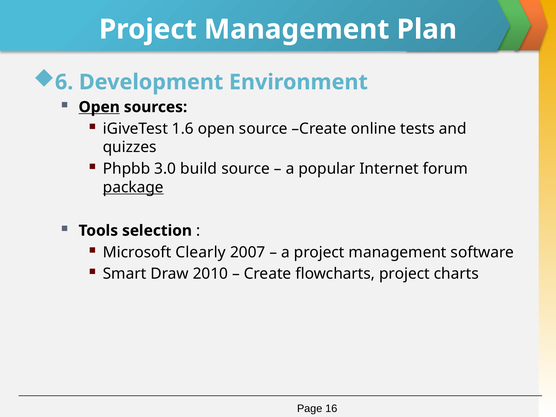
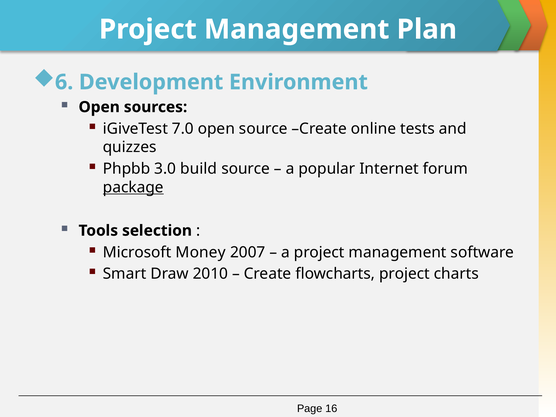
Open at (99, 107) underline: present -> none
1.6: 1.6 -> 7.0
Clearly: Clearly -> Money
